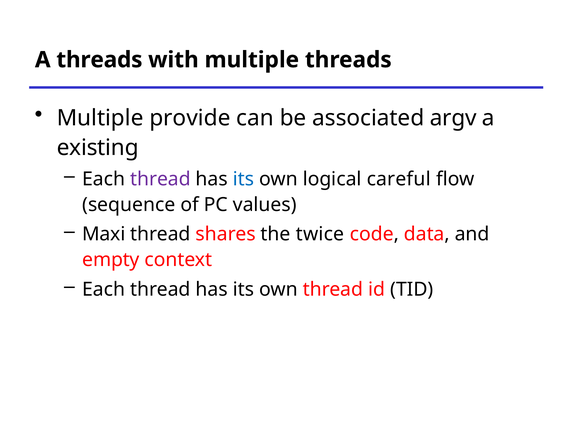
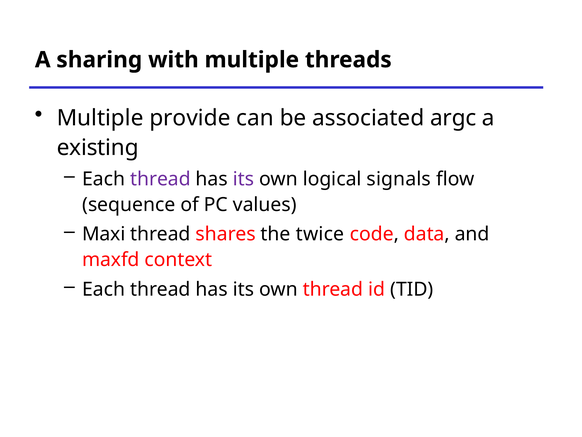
A threads: threads -> sharing
argv: argv -> argc
its at (243, 179) colour: blue -> purple
careful: careful -> signals
empty: empty -> maxfd
